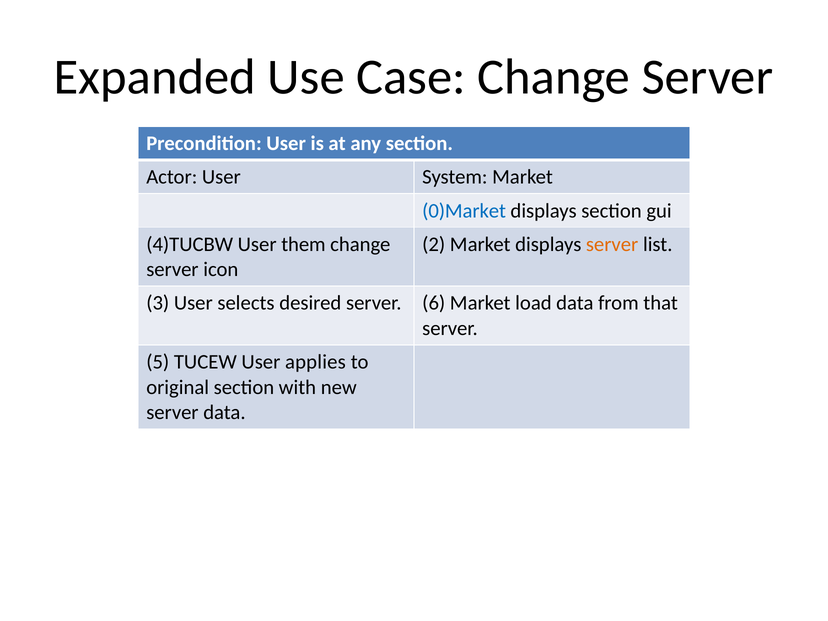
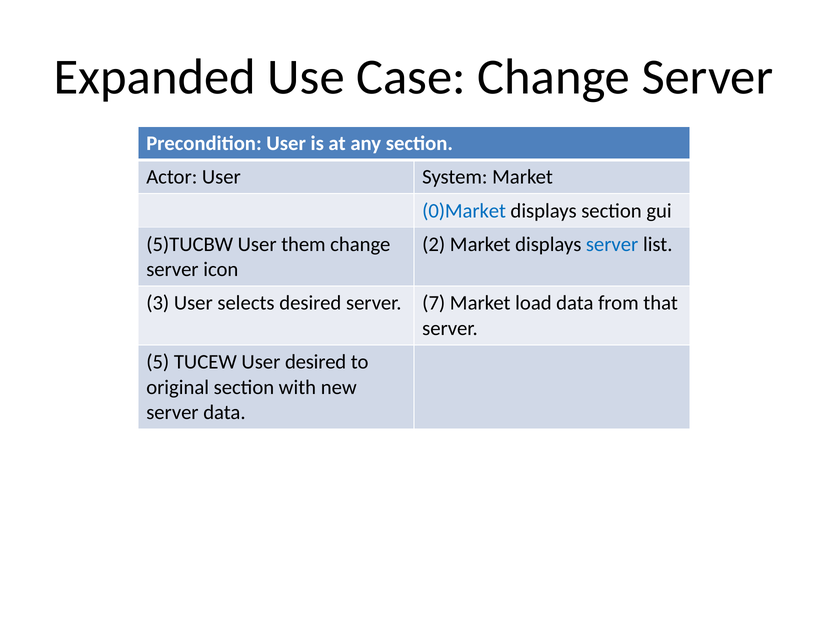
4)TUCBW: 4)TUCBW -> 5)TUCBW
server at (612, 244) colour: orange -> blue
6: 6 -> 7
User applies: applies -> desired
